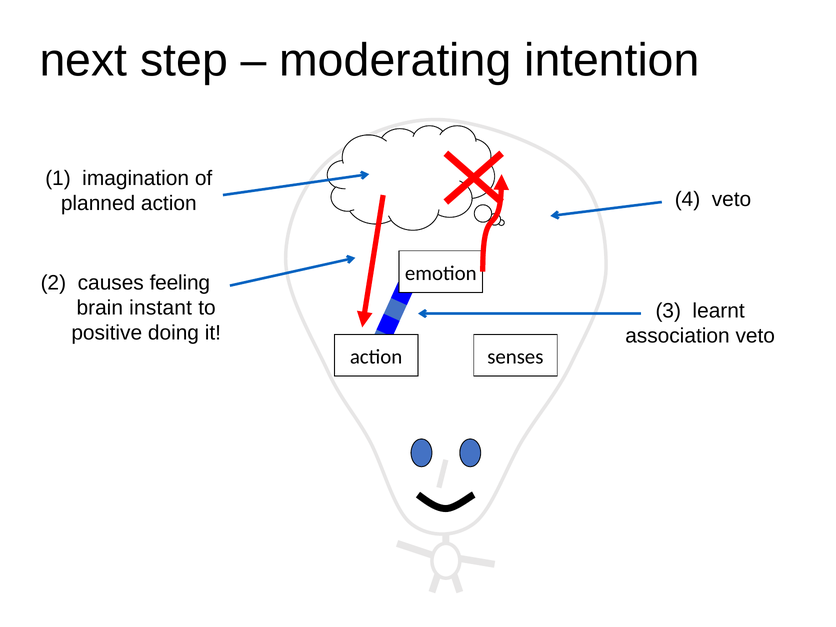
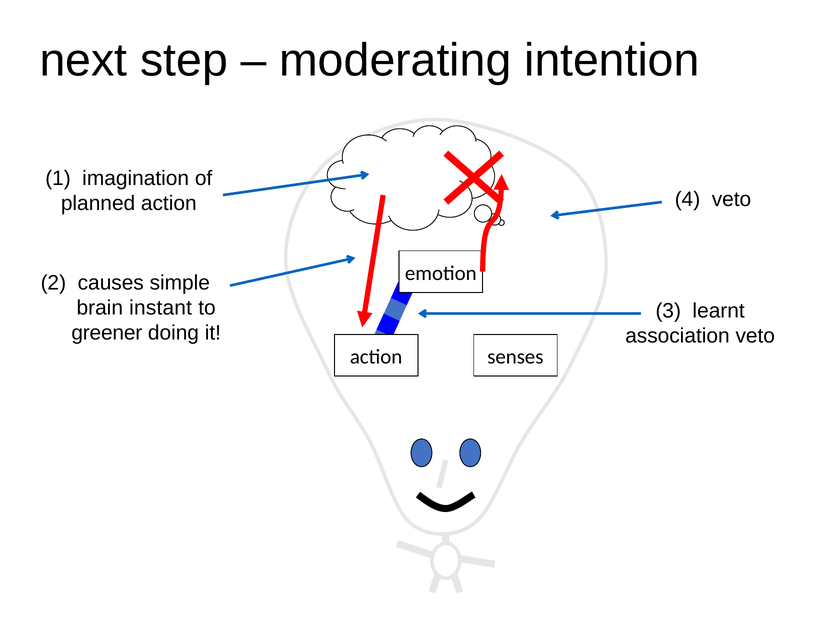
feeling: feeling -> simple
positive: positive -> greener
